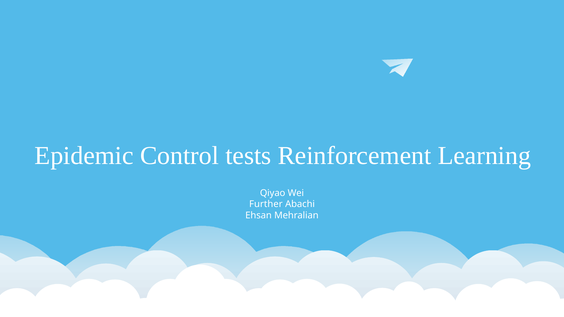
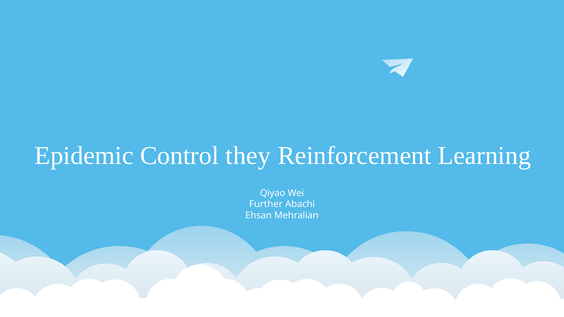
tests: tests -> they
